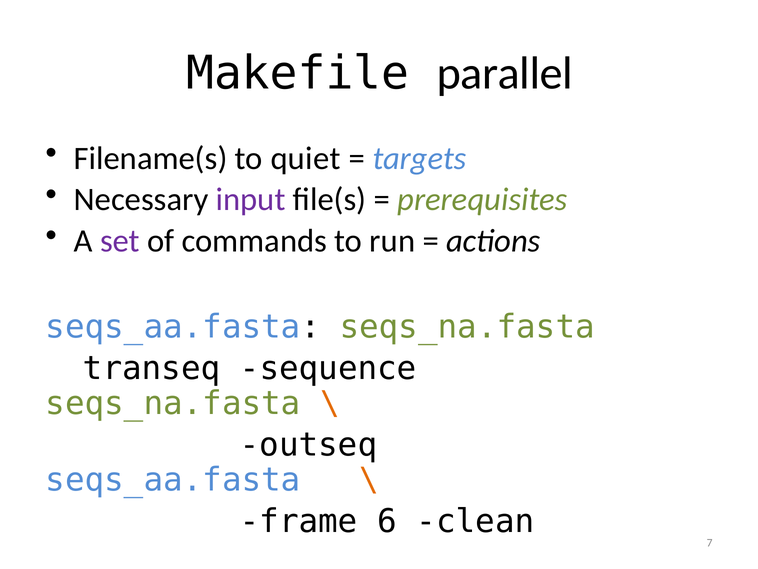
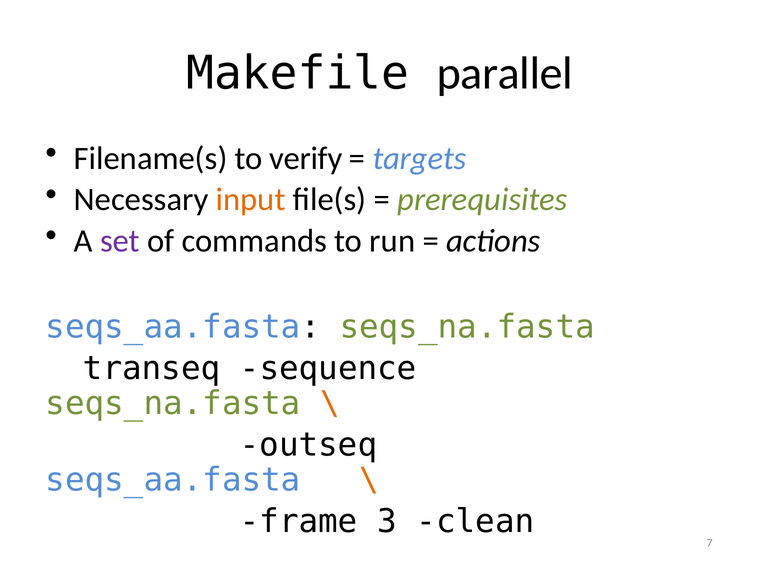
quiet: quiet -> verify
input colour: purple -> orange
6: 6 -> 3
